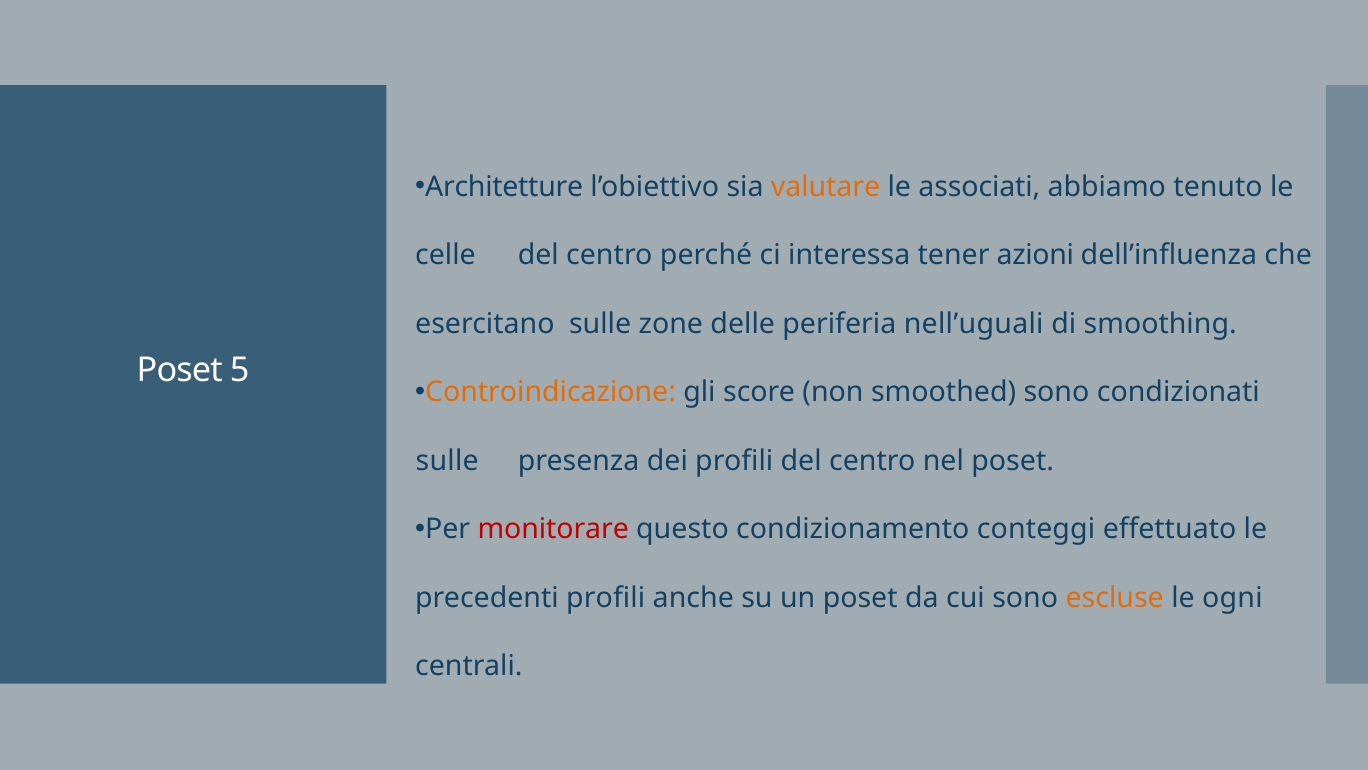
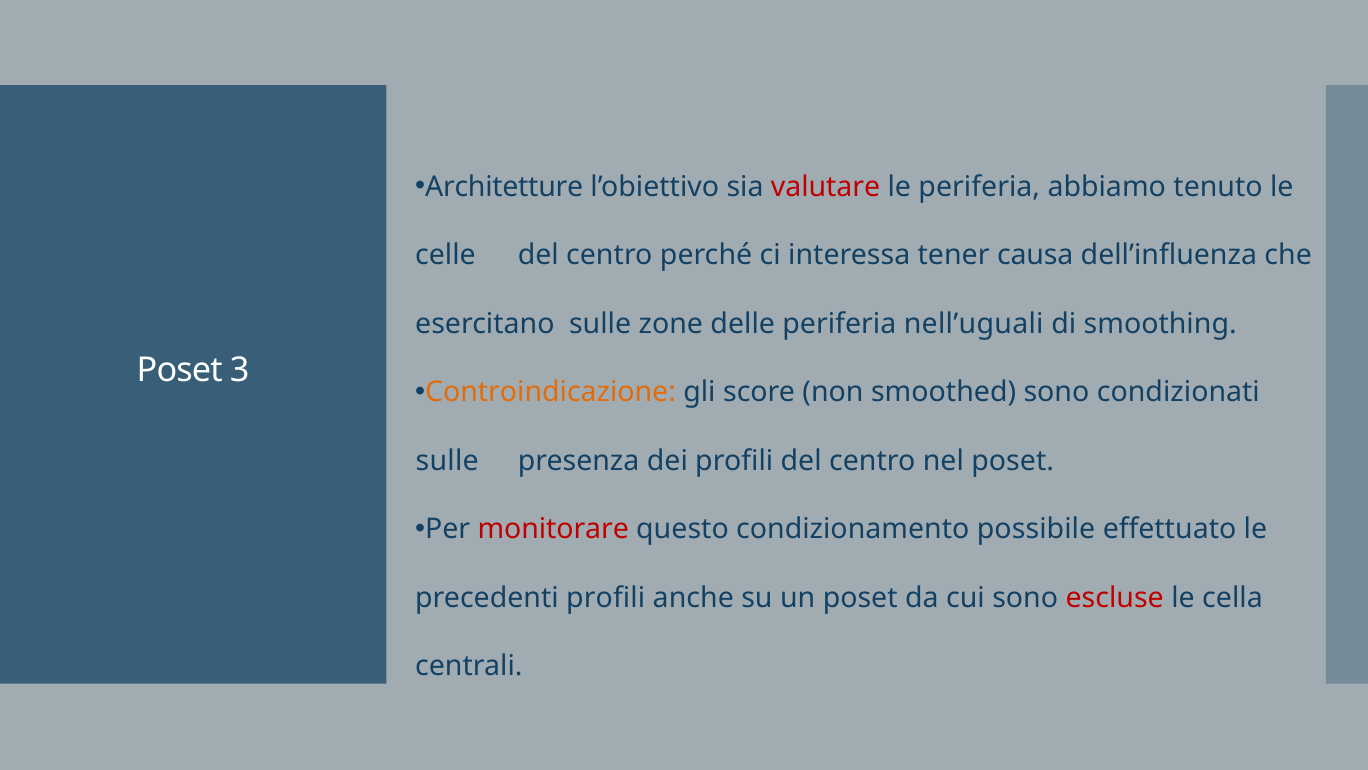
valutare colour: orange -> red
le associati: associati -> periferia
azioni: azioni -> causa
5: 5 -> 3
conteggi: conteggi -> possibile
escluse colour: orange -> red
ogni: ogni -> cella
